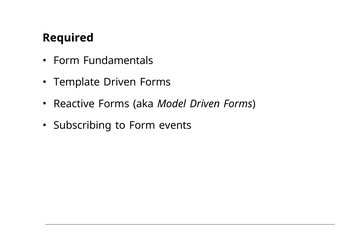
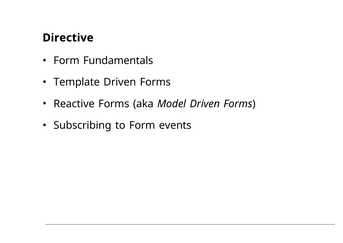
Required: Required -> Directive
